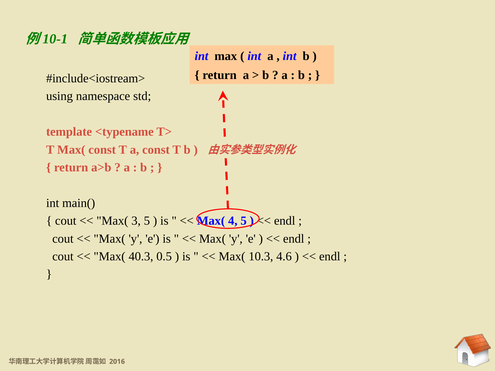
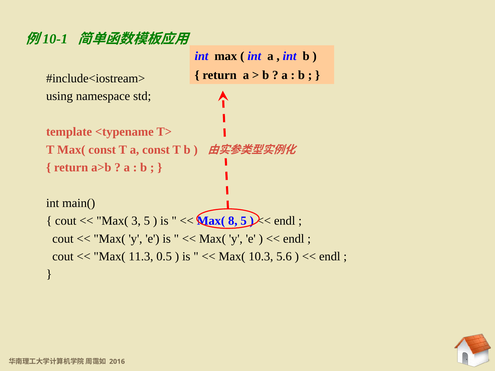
4: 4 -> 8
40.3: 40.3 -> 11.3
4.6: 4.6 -> 5.6
